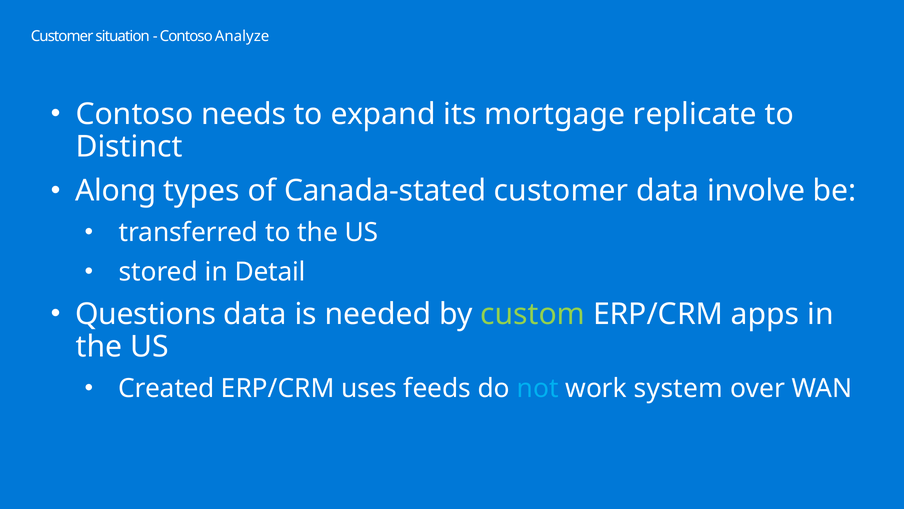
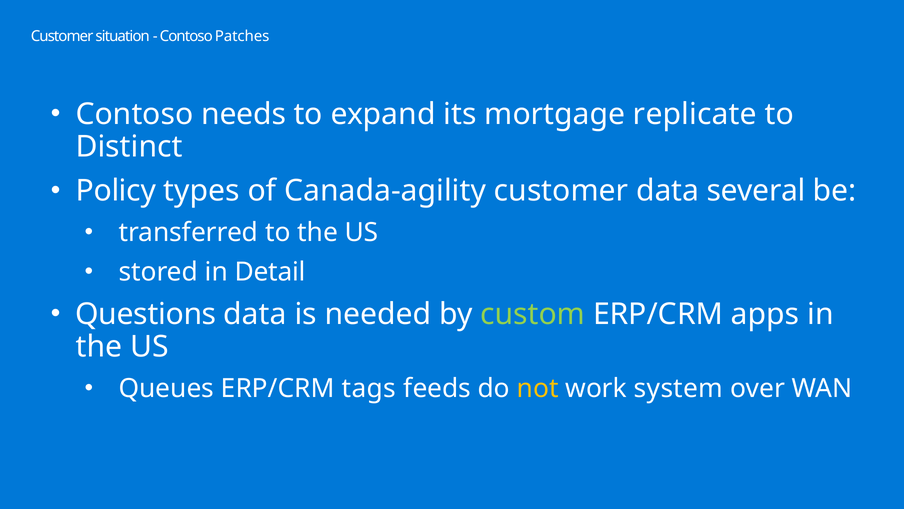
Analyze: Analyze -> Patches
Along: Along -> Policy
Canada-stated: Canada-stated -> Canada-agility
involve: involve -> several
Created: Created -> Queues
uses: uses -> tags
not colour: light blue -> yellow
